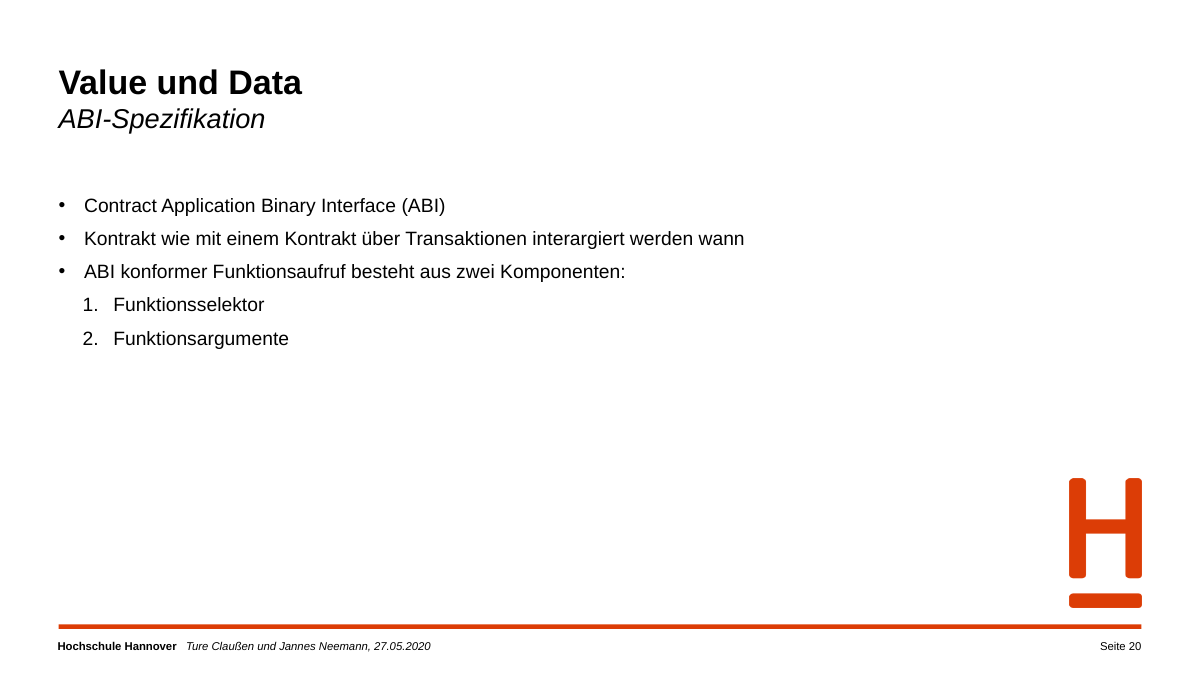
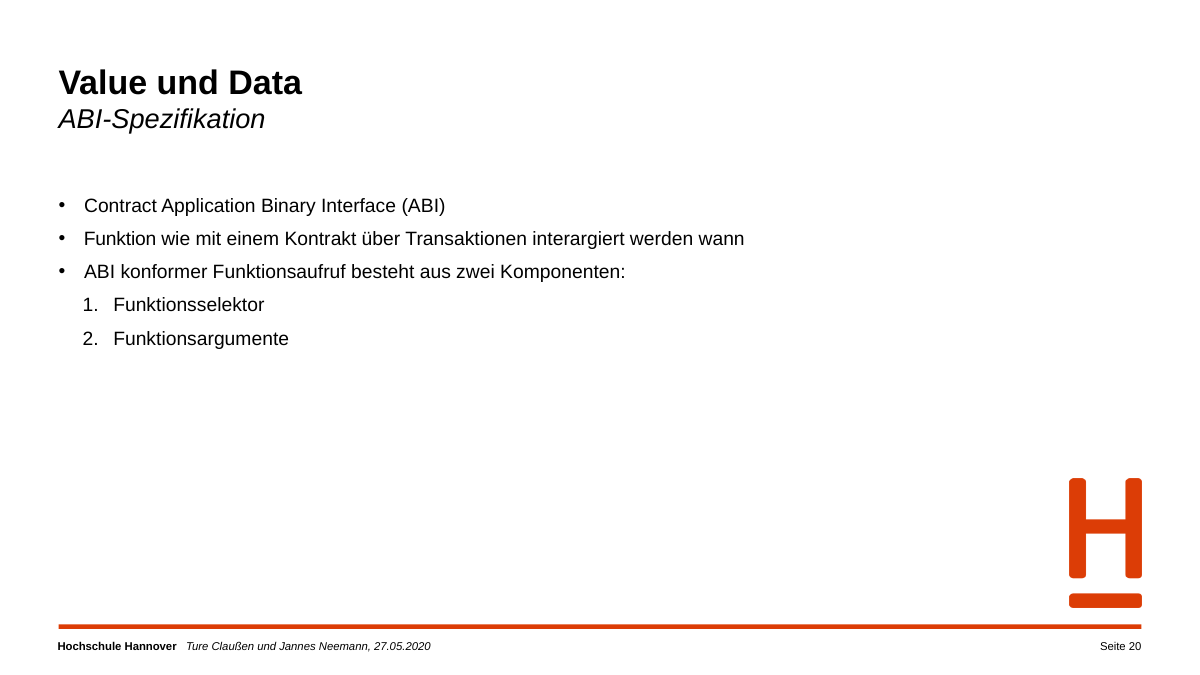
Kontrakt at (120, 239): Kontrakt -> Funktion
